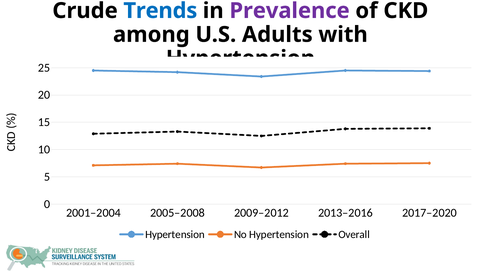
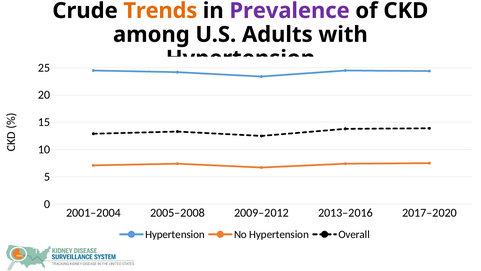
Trends colour: blue -> orange
